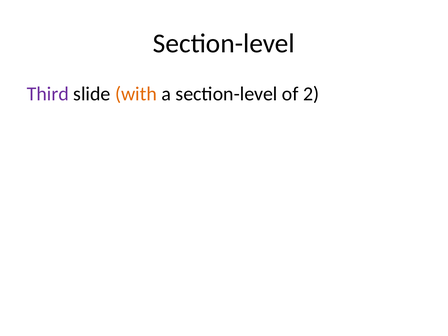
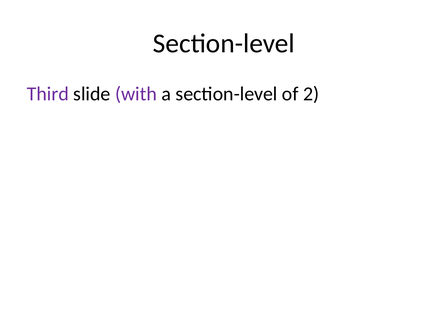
with colour: orange -> purple
